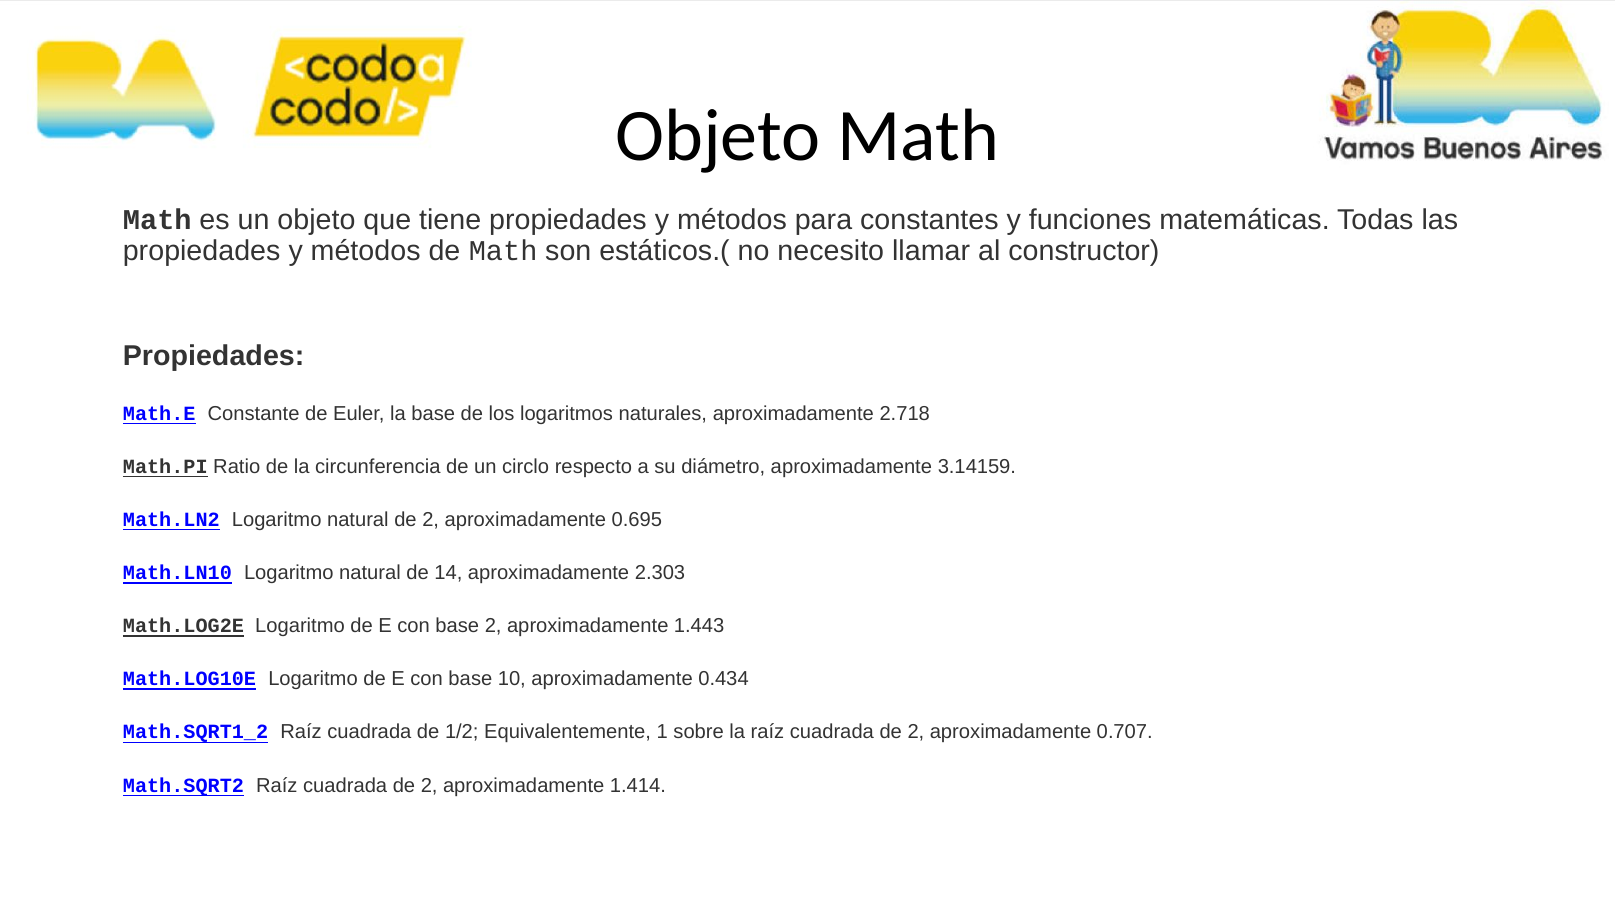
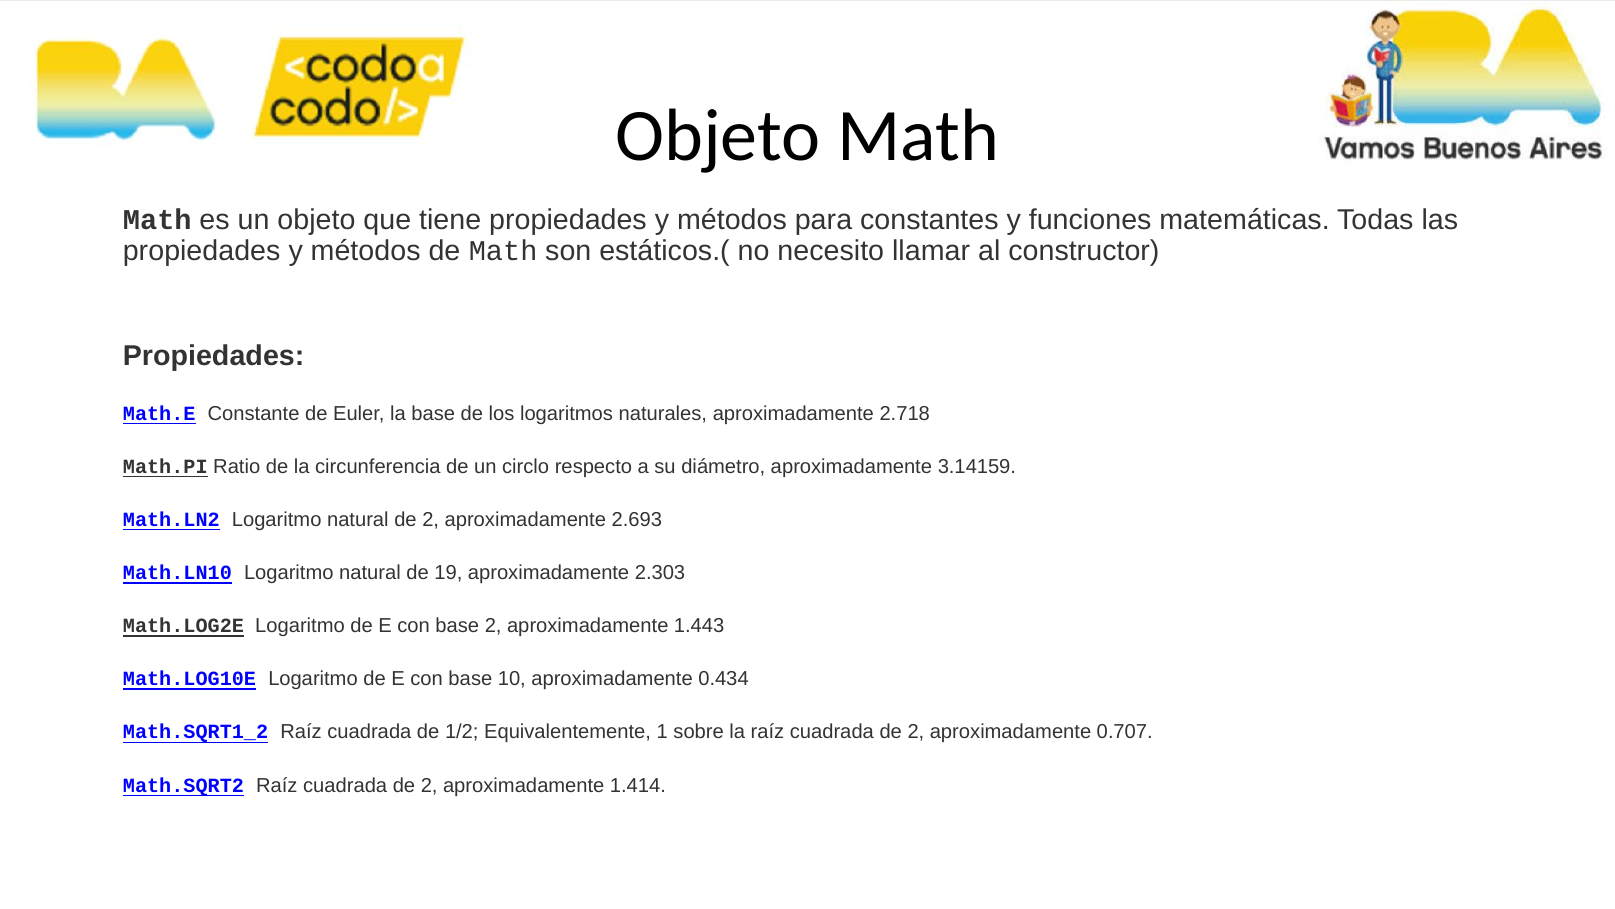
0.695: 0.695 -> 2.693
14: 14 -> 19
